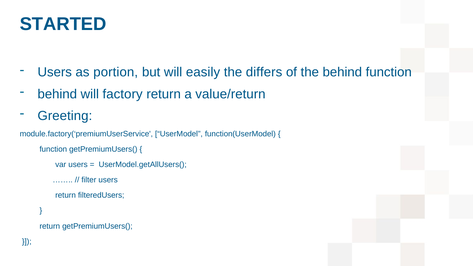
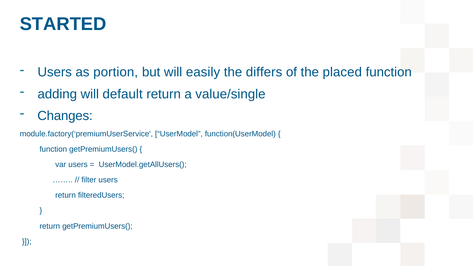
the behind: behind -> placed
behind at (57, 94): behind -> adding
factory: factory -> default
value/return: value/return -> value/single
Greeting: Greeting -> Changes
